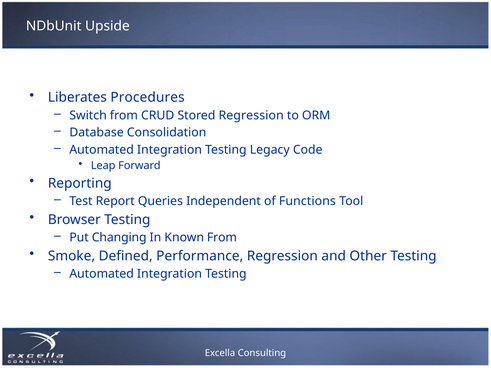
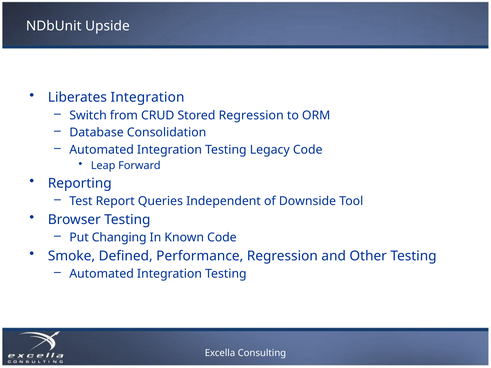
Liberates Procedures: Procedures -> Integration
Functions: Functions -> Downside
Known From: From -> Code
